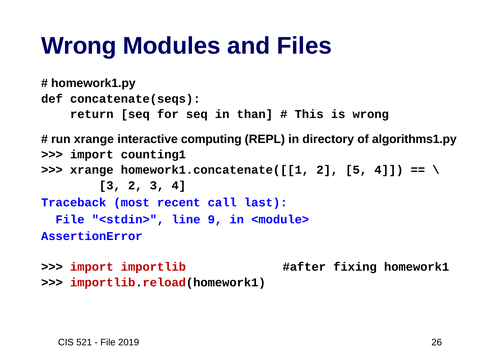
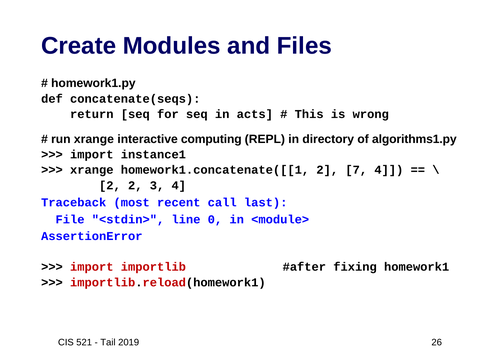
Wrong at (79, 46): Wrong -> Create
than: than -> acts
counting1: counting1 -> instance1
5: 5 -> 7
3 at (110, 186): 3 -> 2
9: 9 -> 0
File at (108, 343): File -> Tail
